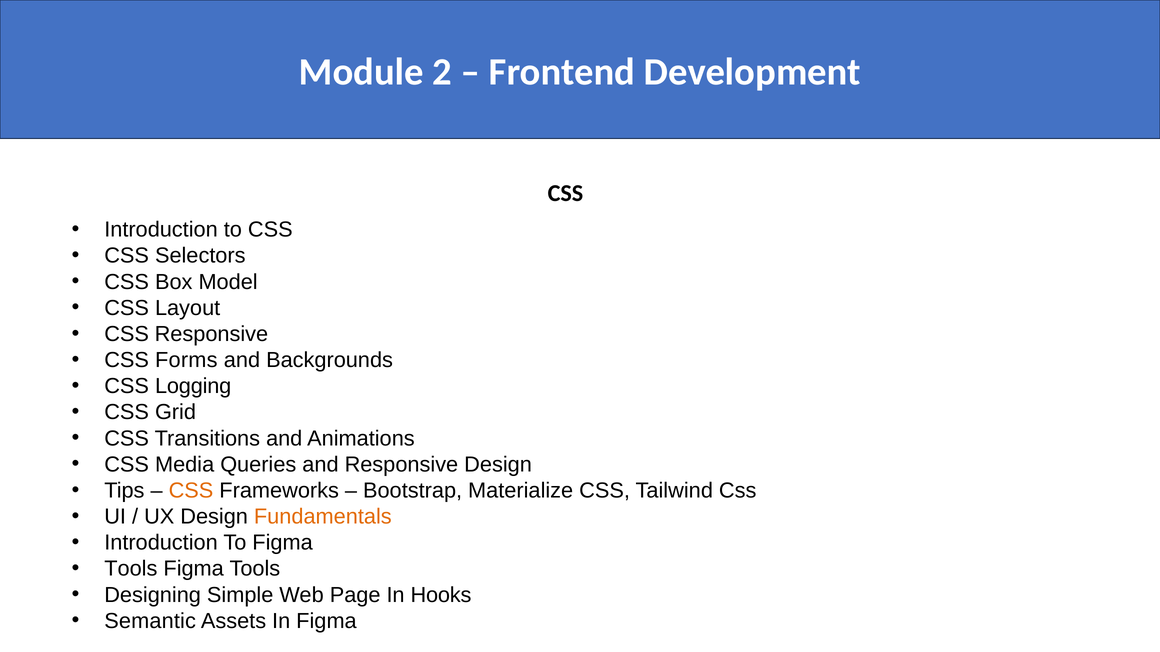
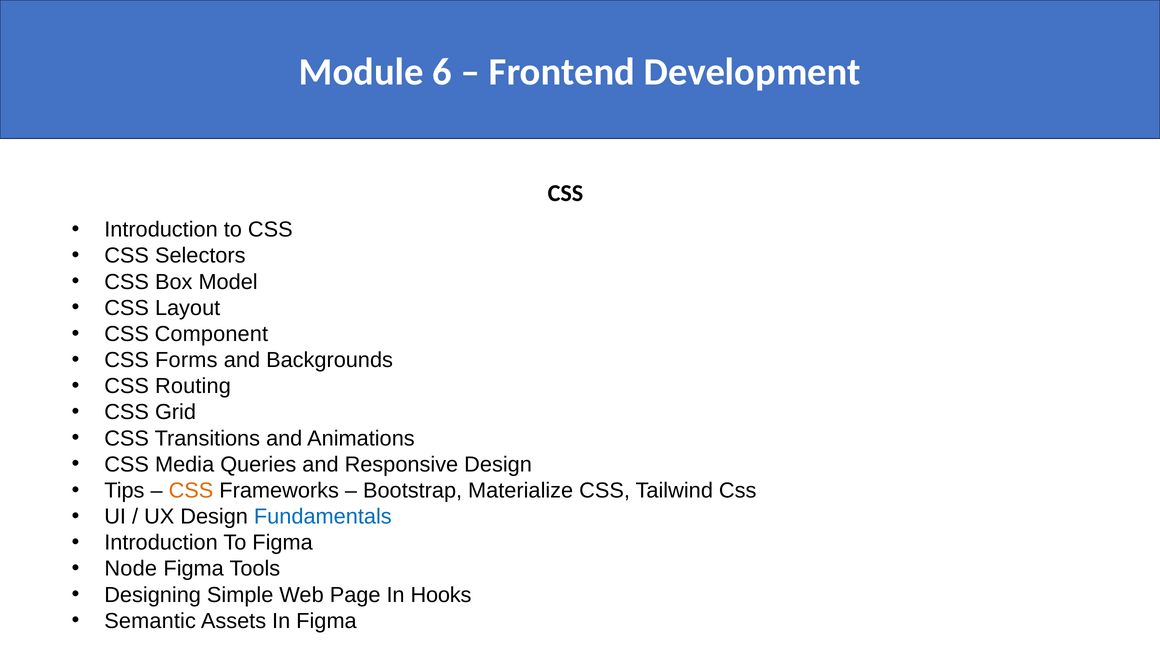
2: 2 -> 6
CSS Responsive: Responsive -> Component
Logging: Logging -> Routing
Fundamentals colour: orange -> blue
Tools at (131, 569): Tools -> Node
